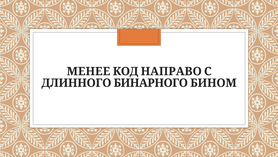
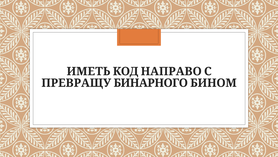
МЕНЕЕ: МЕНЕЕ -> ИМЕТЬ
ДЛИННОГО: ДЛИННОГО -> ПРЕВРАЩУ
